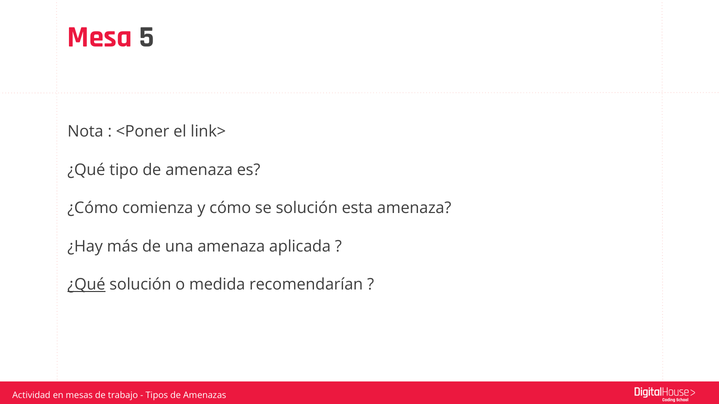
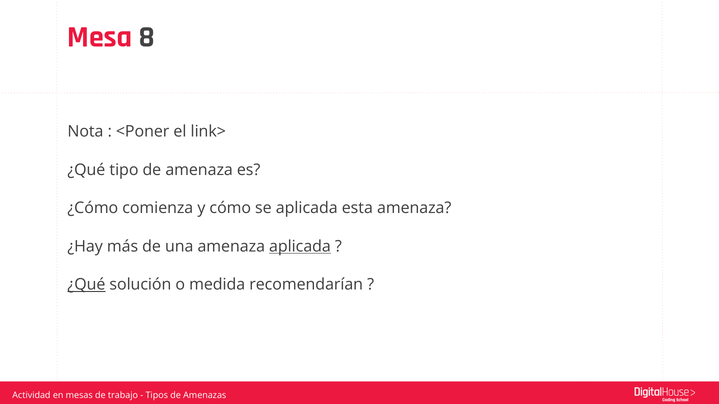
5: 5 -> 8
se solución: solución -> aplicada
aplicada at (300, 247) underline: none -> present
